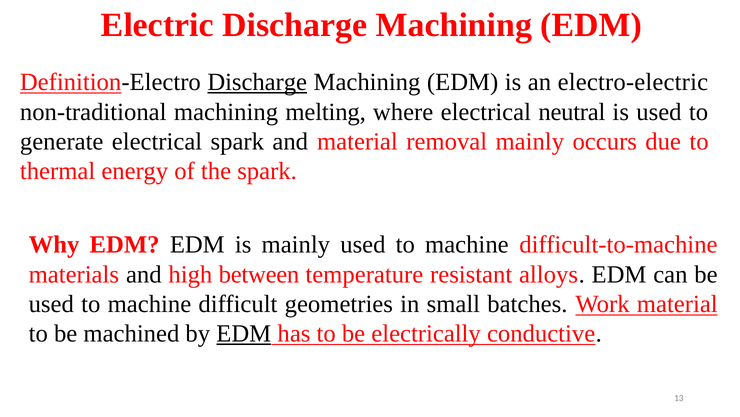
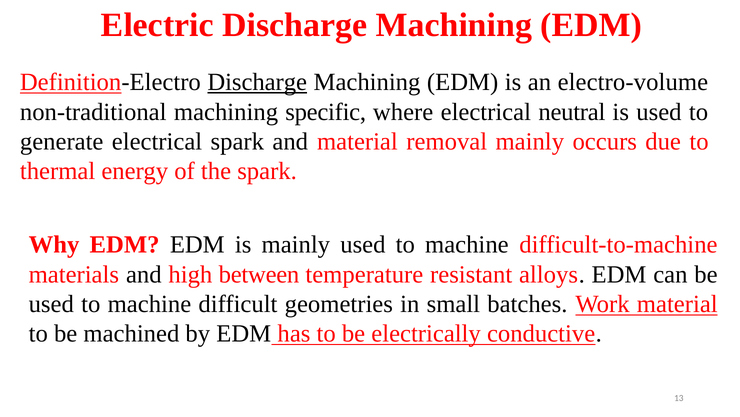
electro-electric: electro-electric -> electro-volume
melting: melting -> specific
EDM at (244, 333) underline: present -> none
